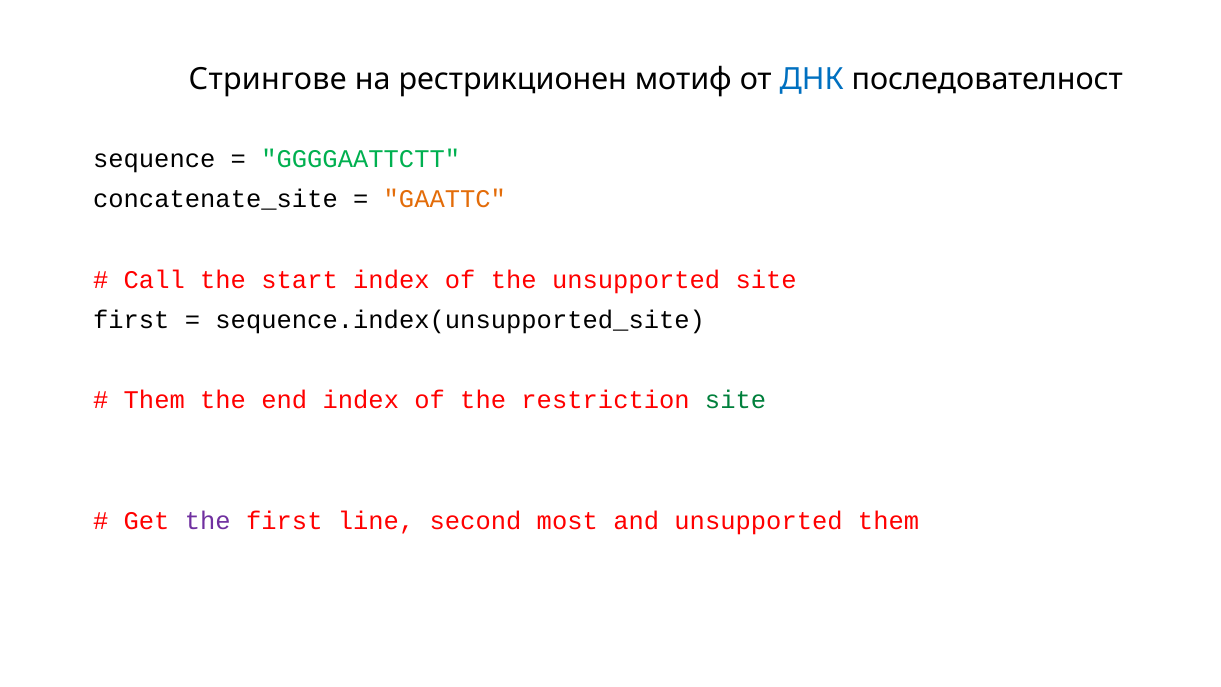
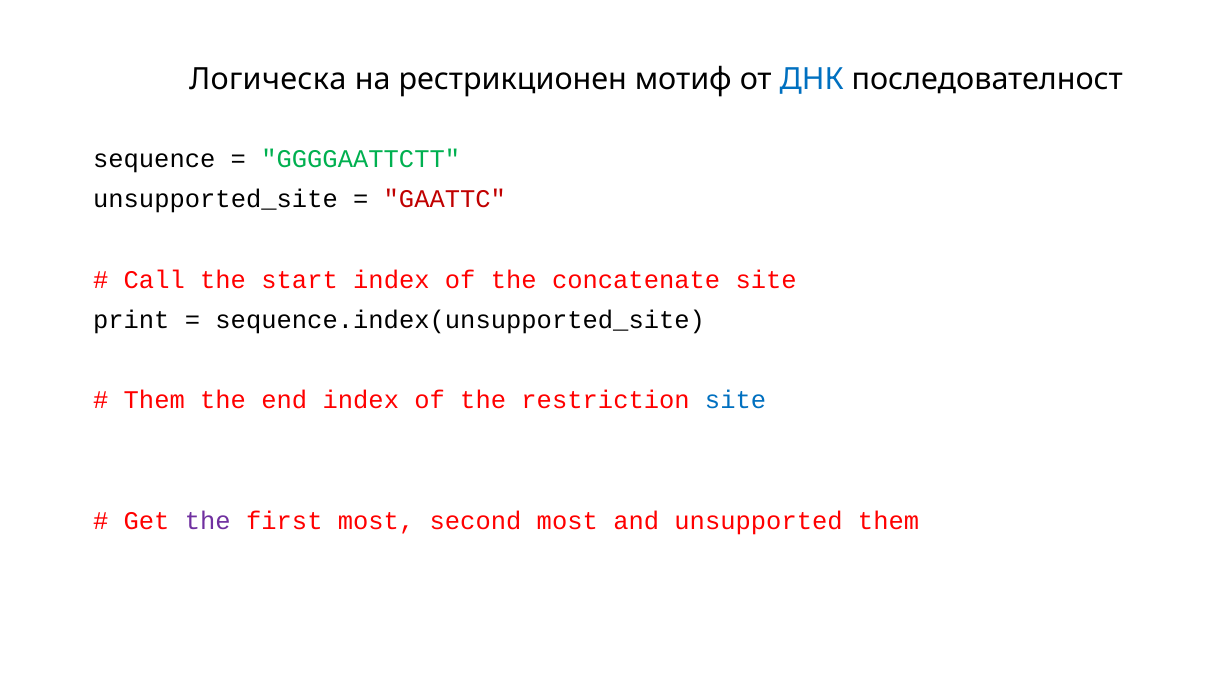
Стрингове: Стрингове -> Логическa
concatenate_site: concatenate_site -> unsupported_site
GAATTC colour: orange -> red
the unsupported: unsupported -> concatenate
first at (131, 320): first -> print
site at (736, 400) colour: green -> blue
first line: line -> most
